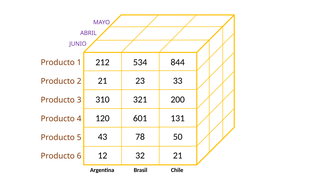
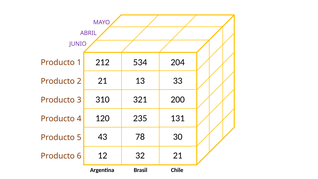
844: 844 -> 204
23: 23 -> 13
601: 601 -> 235
50: 50 -> 30
